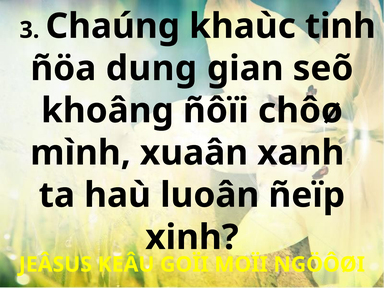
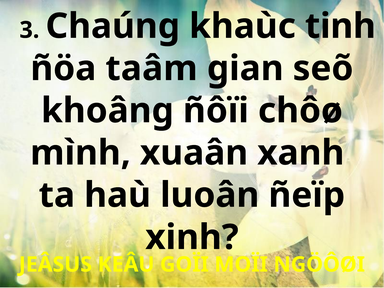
dung: dung -> taâm
